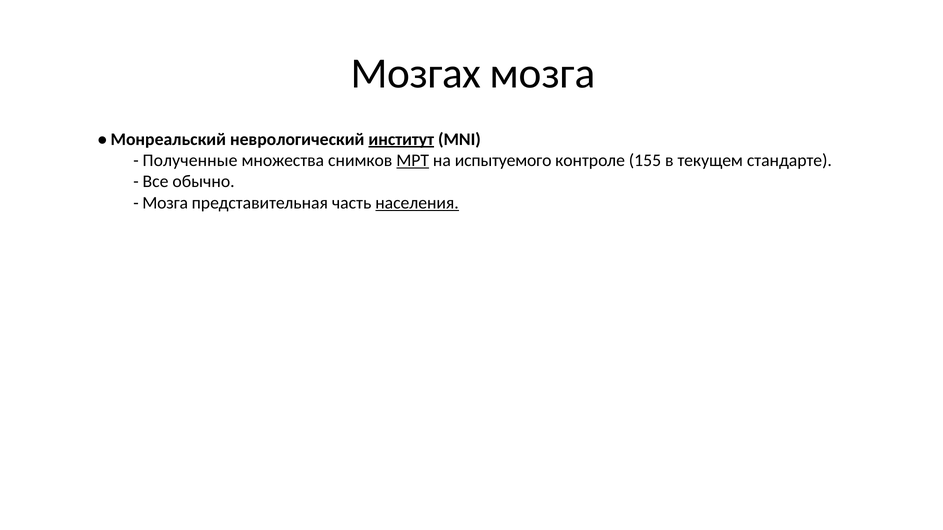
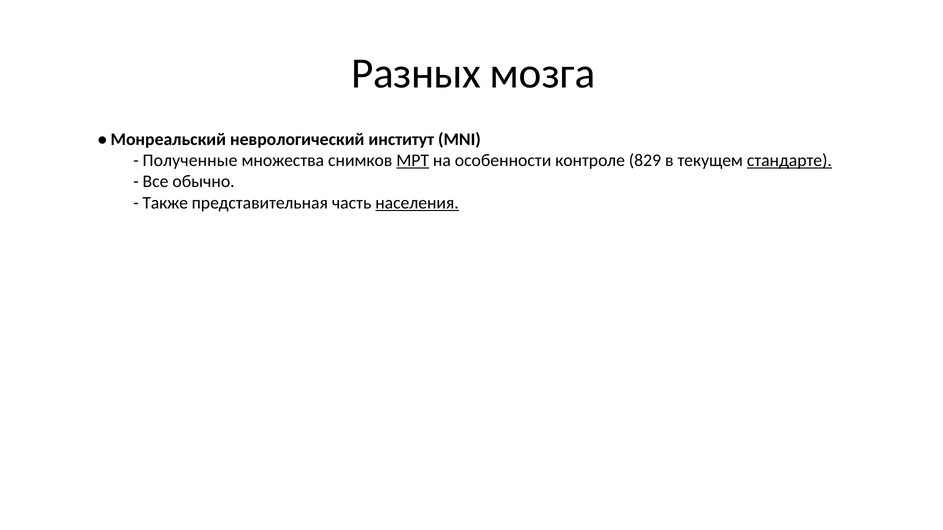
Мозгах: Мозгах -> Разных
институт underline: present -> none
испытуемого: испытуемого -> особенности
155: 155 -> 829
стандарте underline: none -> present
Мозга at (165, 203): Мозга -> Также
